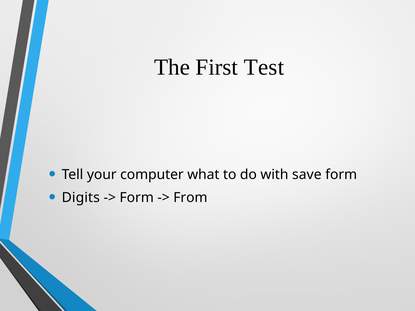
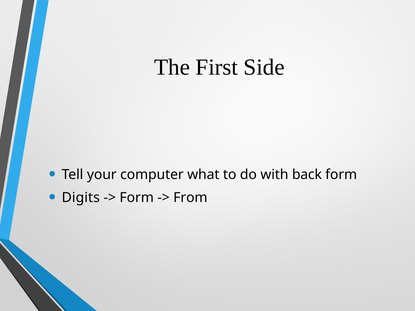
Test: Test -> Side
save: save -> back
